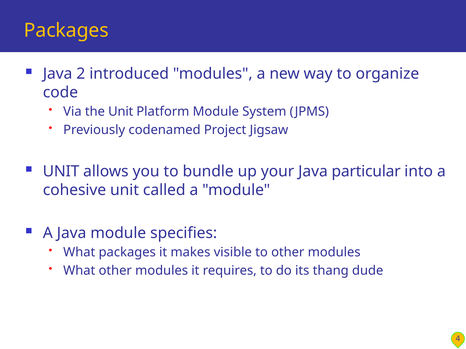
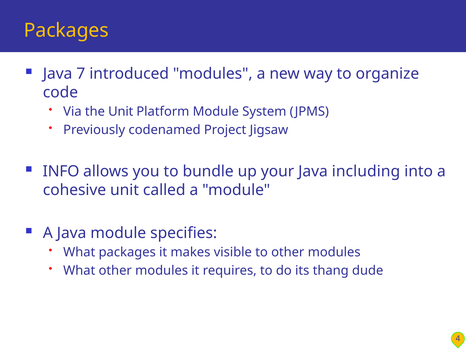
2: 2 -> 7
UNIT at (61, 172): UNIT -> INFO
particular: particular -> including
